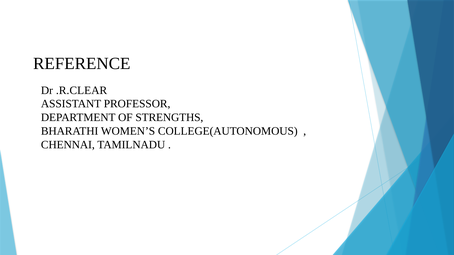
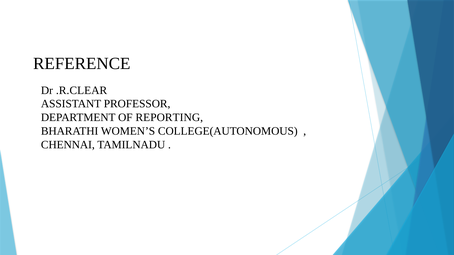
STRENGTHS: STRENGTHS -> REPORTING
